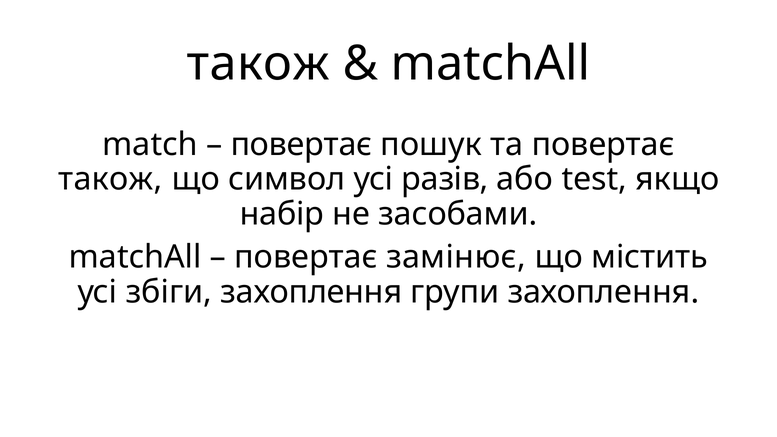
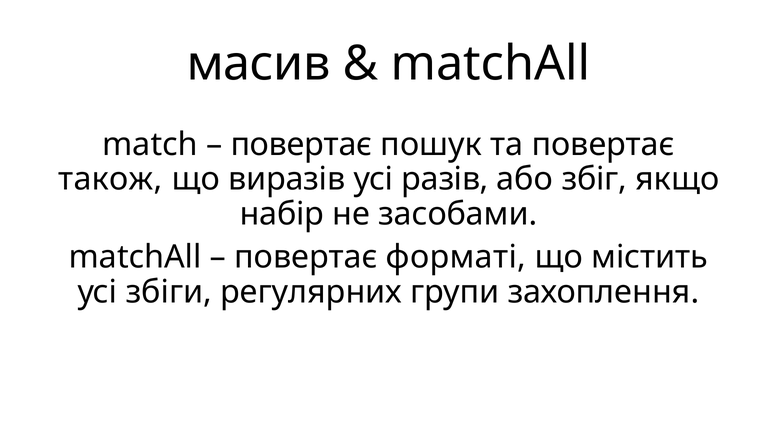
також at (258, 64): також -> масив
символ: символ -> виразів
test: test -> збіг
замінює: замінює -> форматі
збіги захоплення: захоплення -> регулярних
